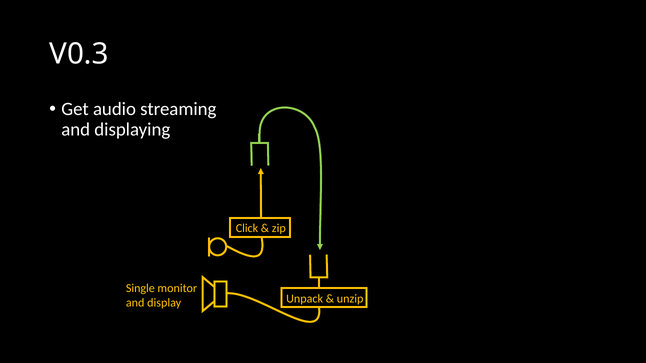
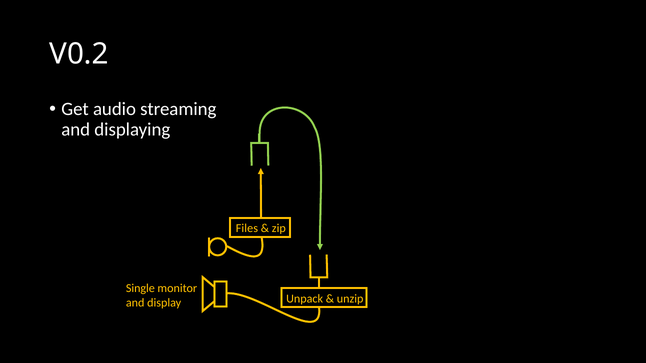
V0.3: V0.3 -> V0.2
Click: Click -> Files
